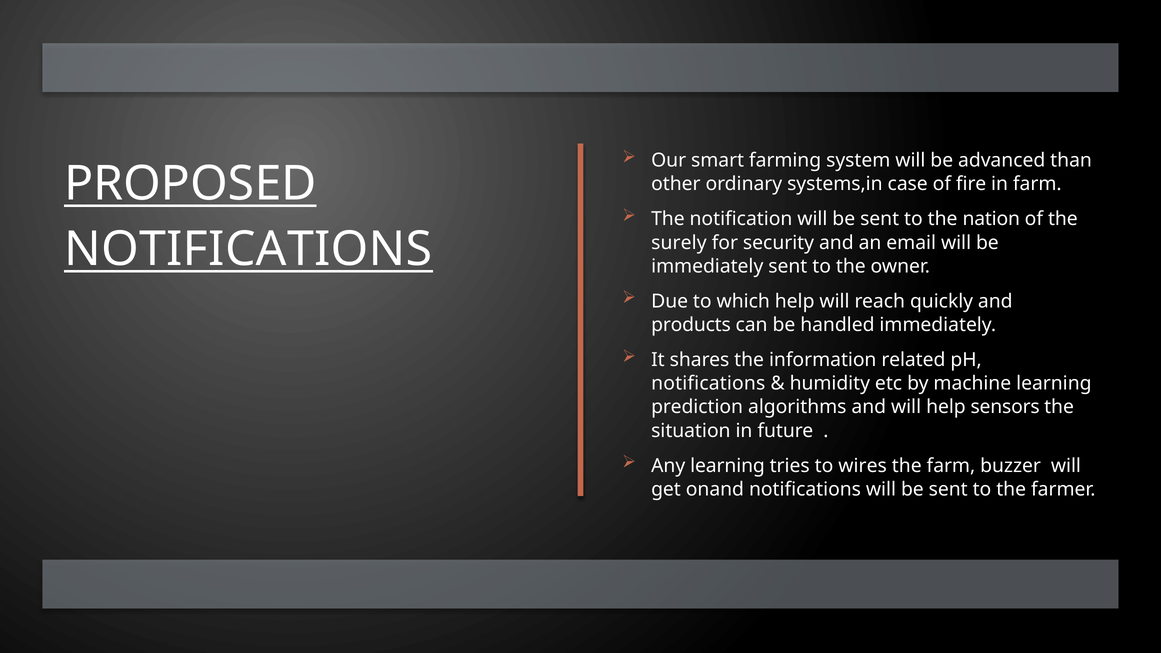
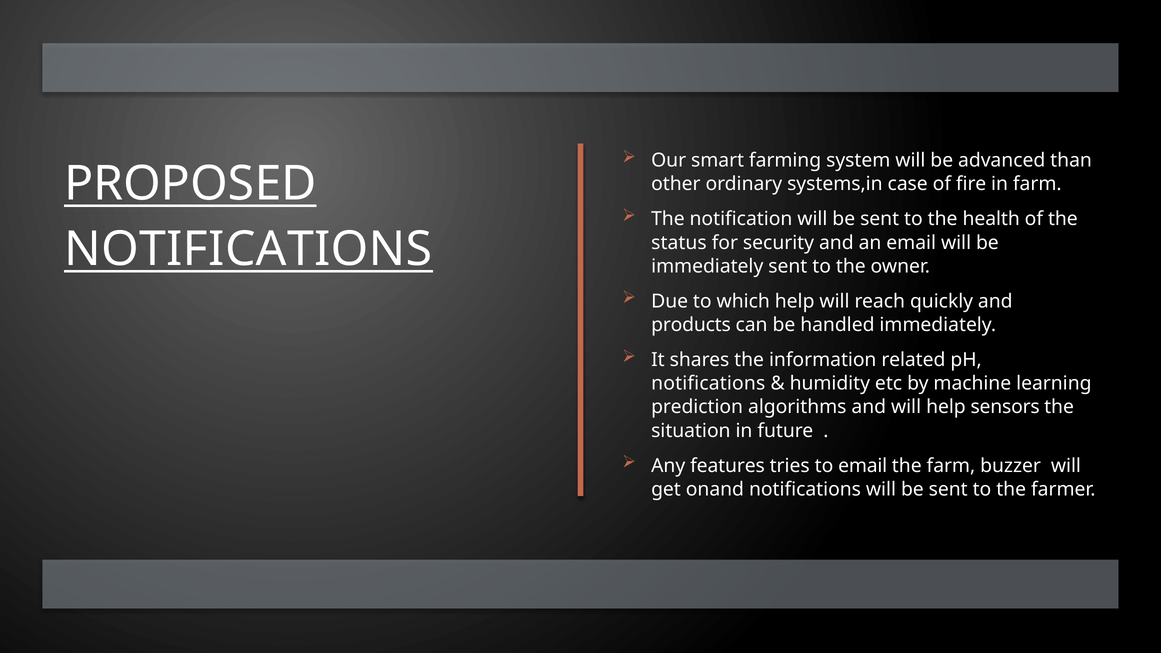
nation: nation -> health
surely: surely -> status
Any learning: learning -> features
to wires: wires -> email
